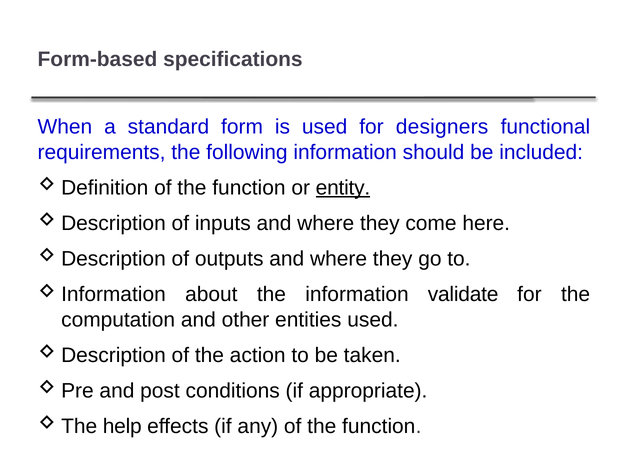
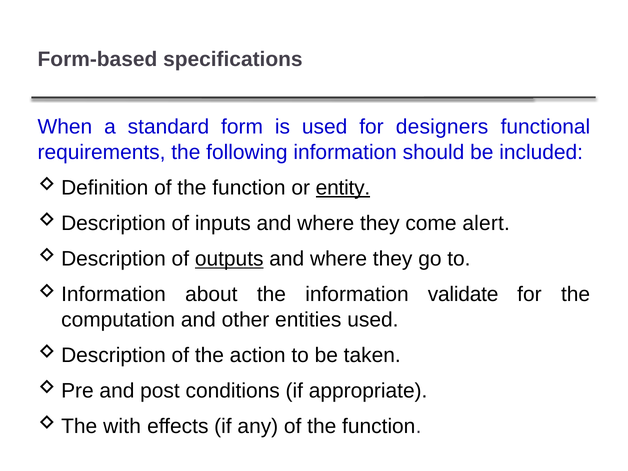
here: here -> alert
outputs underline: none -> present
help: help -> with
